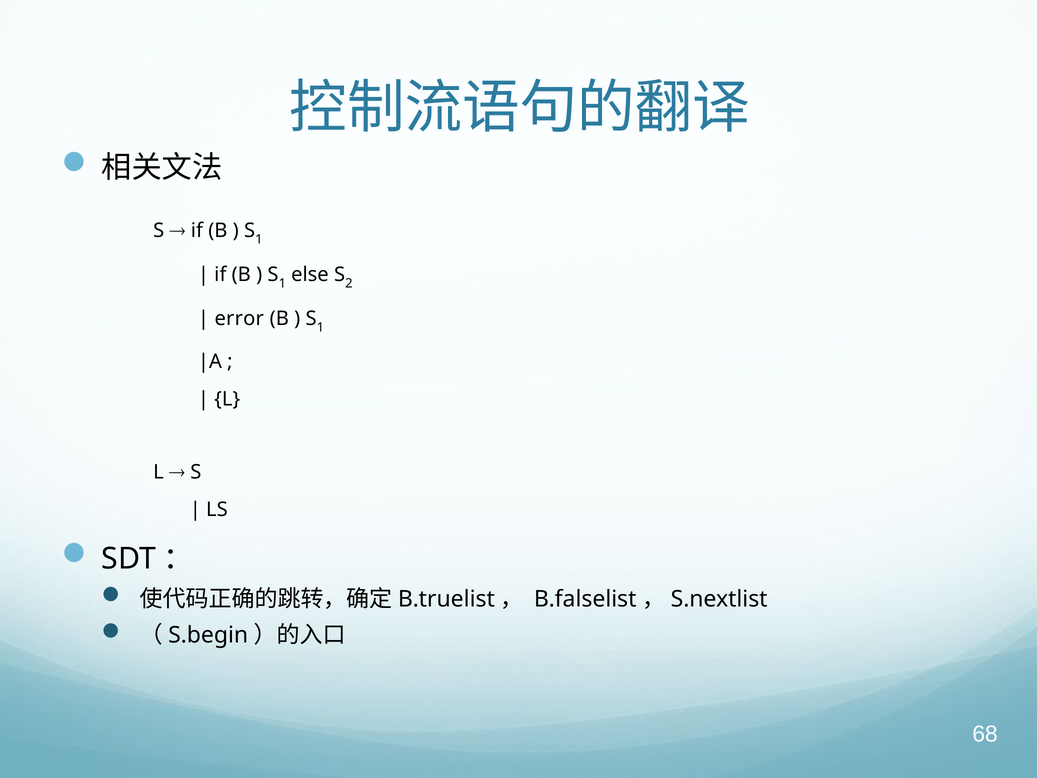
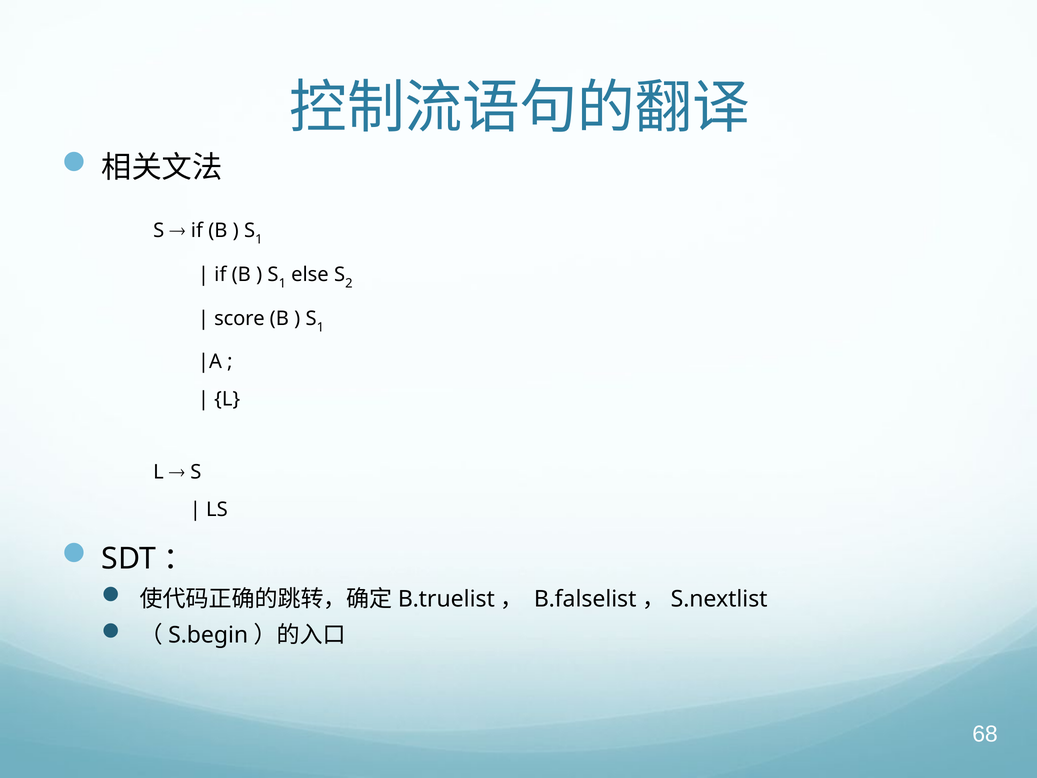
error: error -> score
